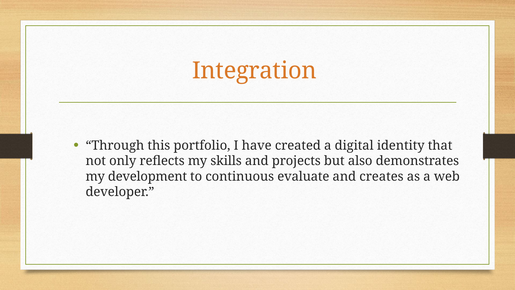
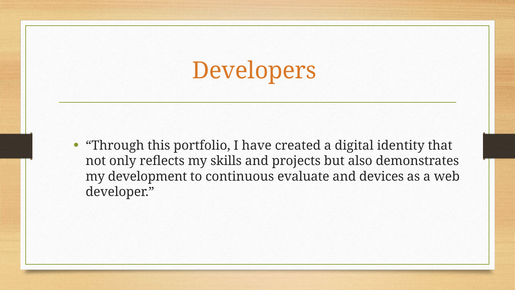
Integration: Integration -> Developers
creates: creates -> devices
